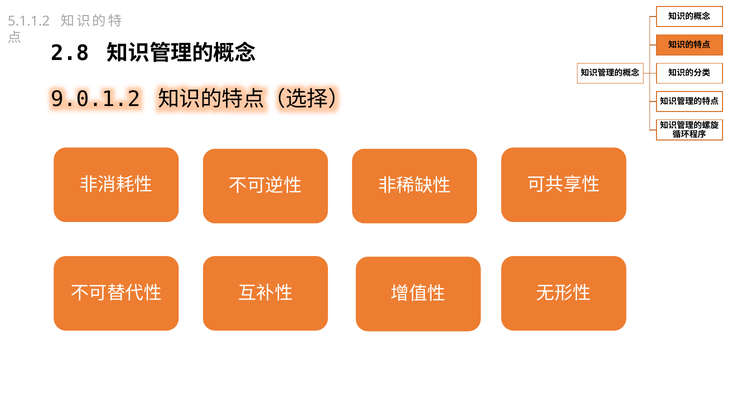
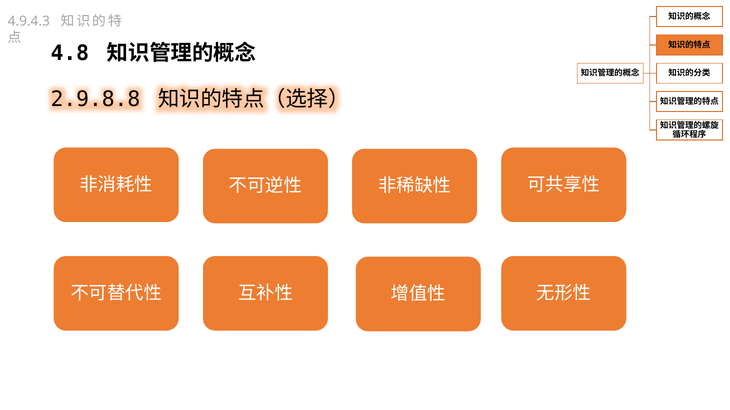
5.1.1.2: 5.1.1.2 -> 4.9.4.3
2.8: 2.8 -> 4.8
9.0.1.2: 9.0.1.2 -> 2.9.8.8
